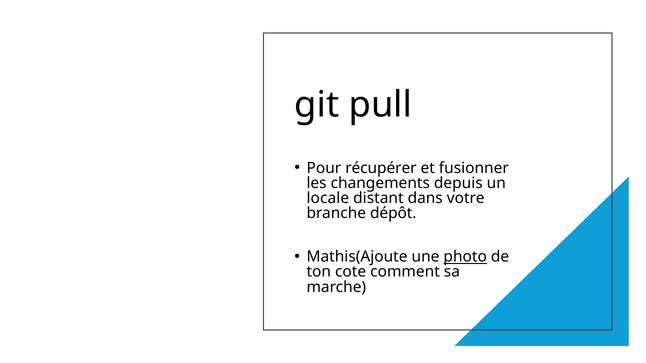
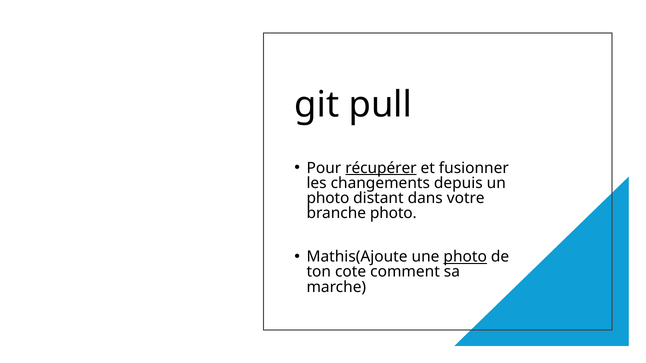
récupérer underline: none -> present
locale at (328, 198): locale -> photo
branche dépôt: dépôt -> photo
